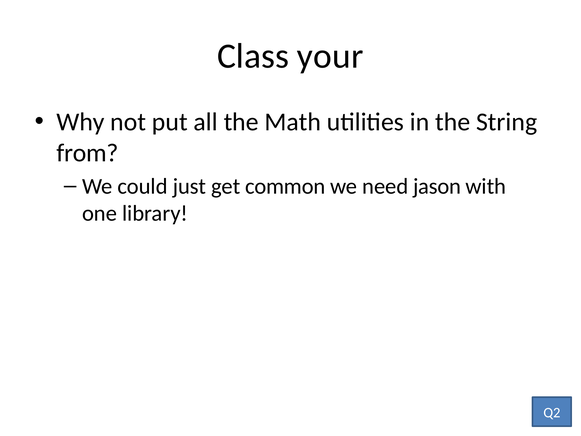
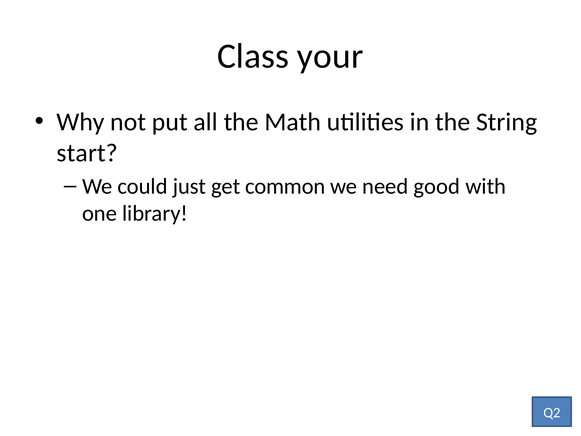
from: from -> start
jason: jason -> good
